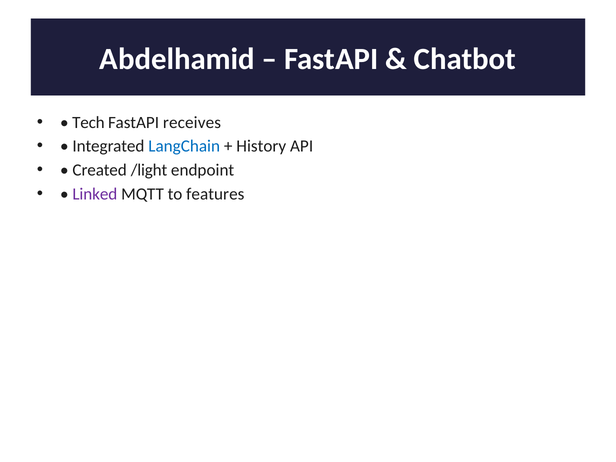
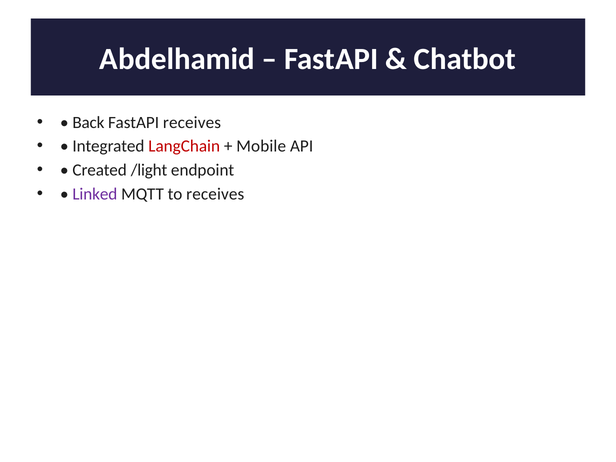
Tech: Tech -> Back
LangChain colour: blue -> red
History: History -> Mobile
to features: features -> receives
